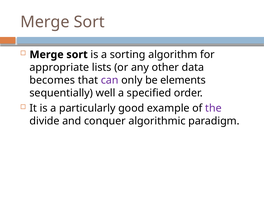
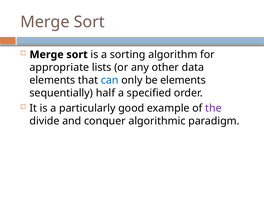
becomes at (52, 80): becomes -> elements
can colour: purple -> blue
well: well -> half
